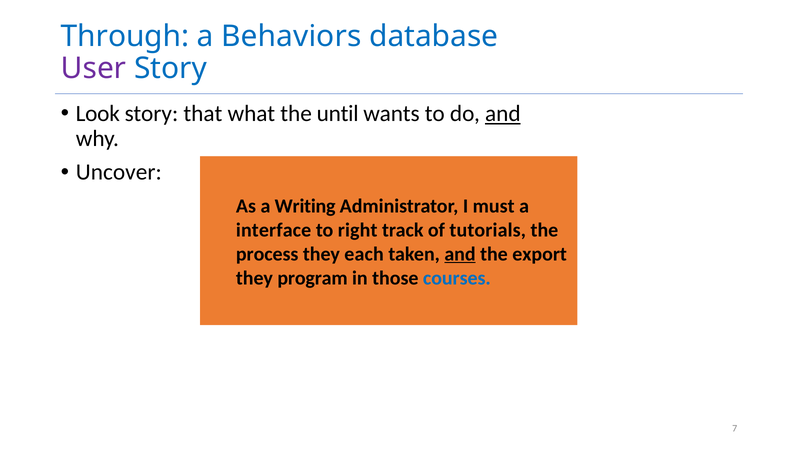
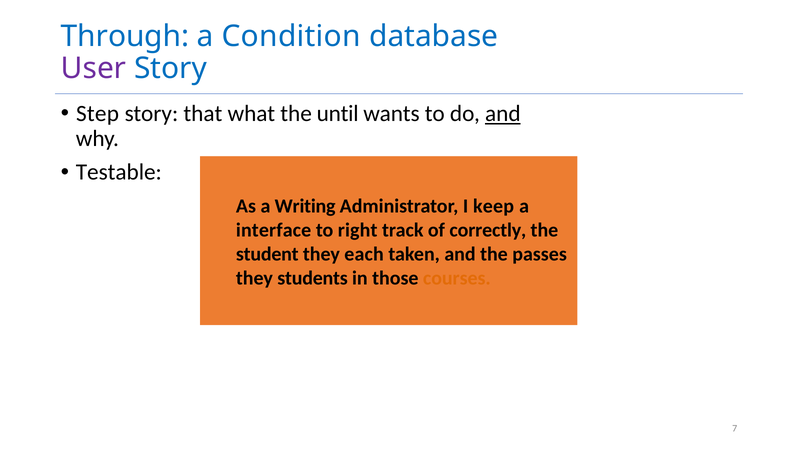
Behaviors: Behaviors -> Condition
Look: Look -> Step
Uncover: Uncover -> Testable
must: must -> keep
tutorials: tutorials -> correctly
process: process -> student
and at (460, 254) underline: present -> none
export: export -> passes
program: program -> students
courses colour: blue -> orange
